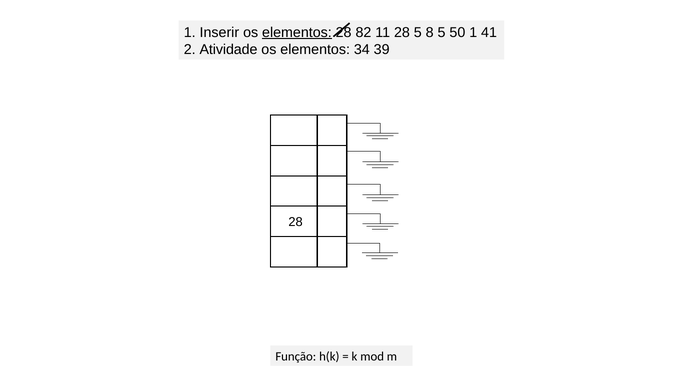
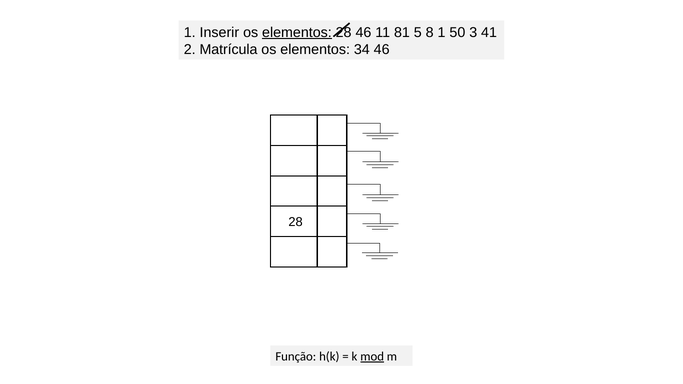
28 82: 82 -> 46
11 28: 28 -> 81
8 5: 5 -> 1
50 1: 1 -> 3
Atividade: Atividade -> Matrícula
34 39: 39 -> 46
mod underline: none -> present
